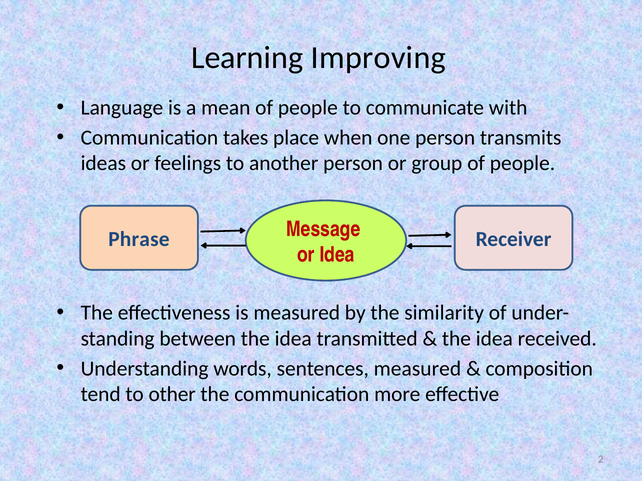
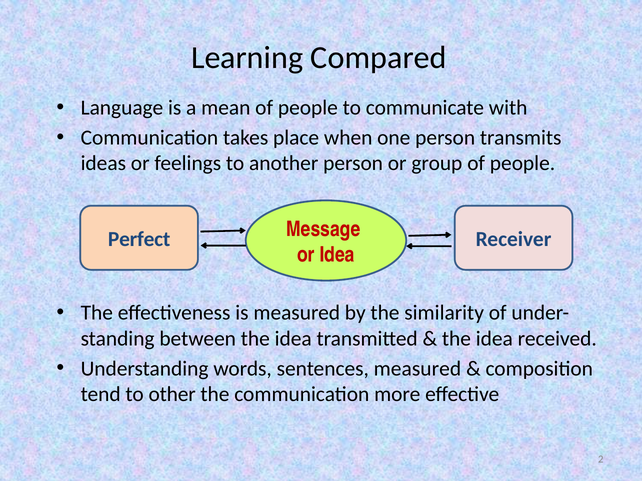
Improving: Improving -> Compared
Phrase: Phrase -> Perfect
